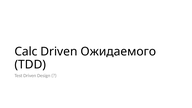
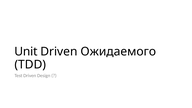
Calc: Calc -> Unit
